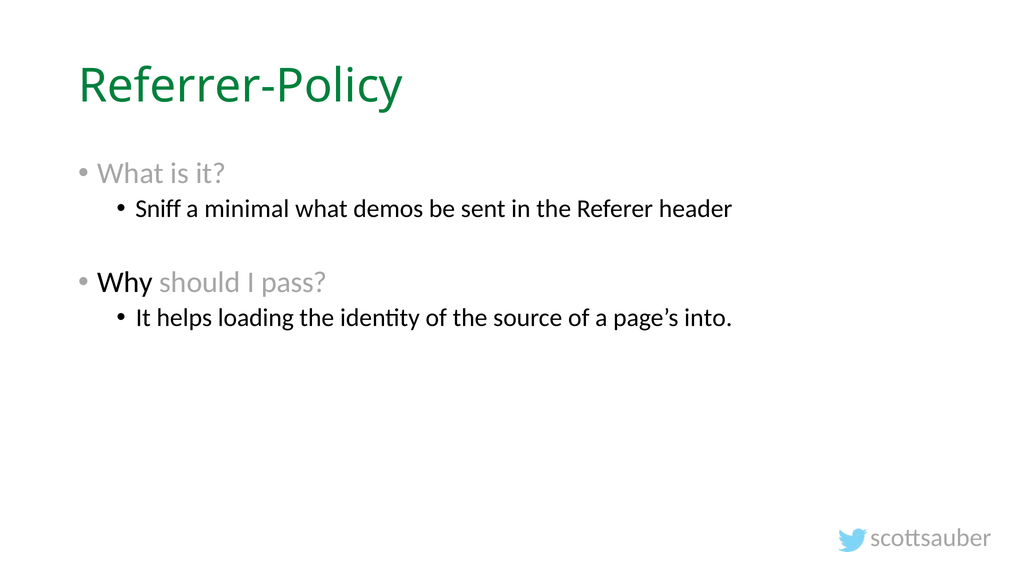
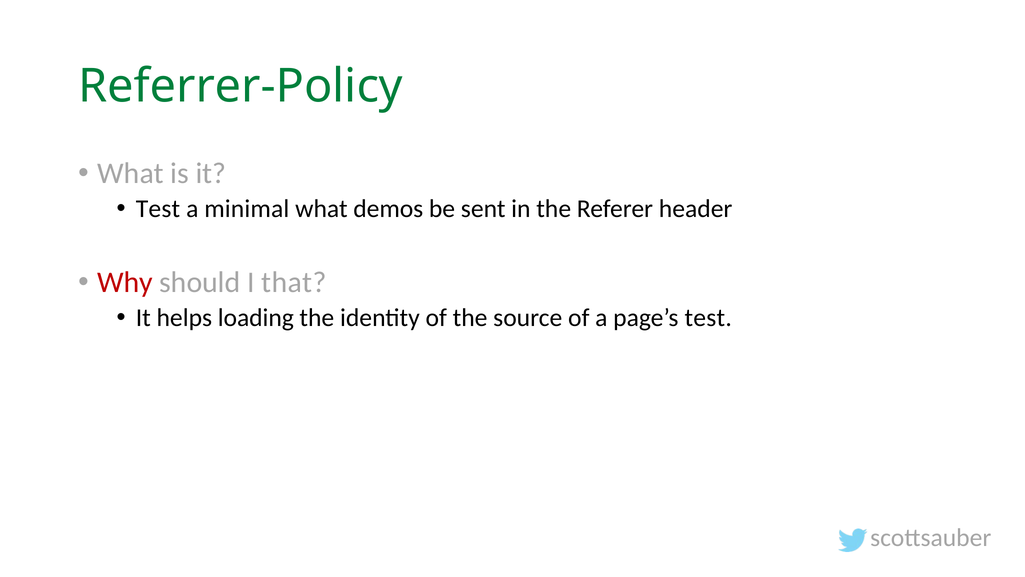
Sniff at (158, 209): Sniff -> Test
Why colour: black -> red
pass: pass -> that
page’s into: into -> test
